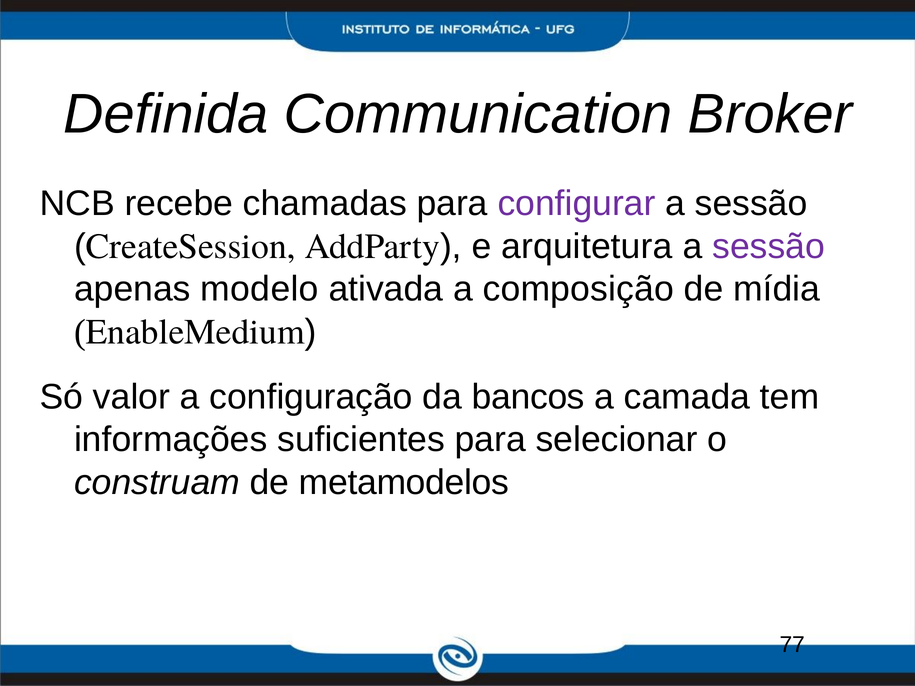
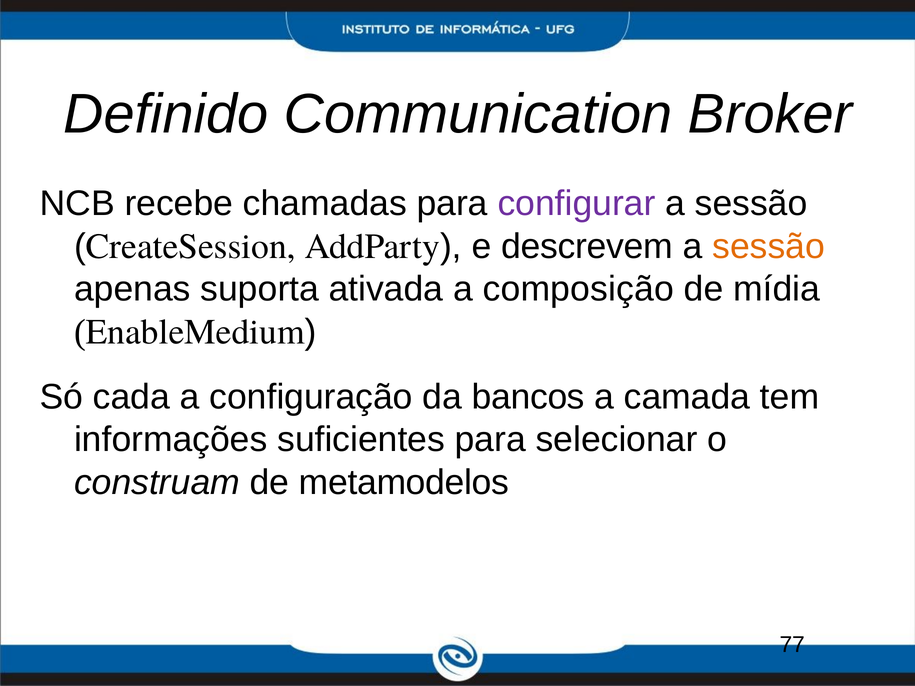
Definida: Definida -> Definido
arquitetura: arquitetura -> descrevem
sessão at (769, 247) colour: purple -> orange
modelo: modelo -> suporta
valor: valor -> cada
